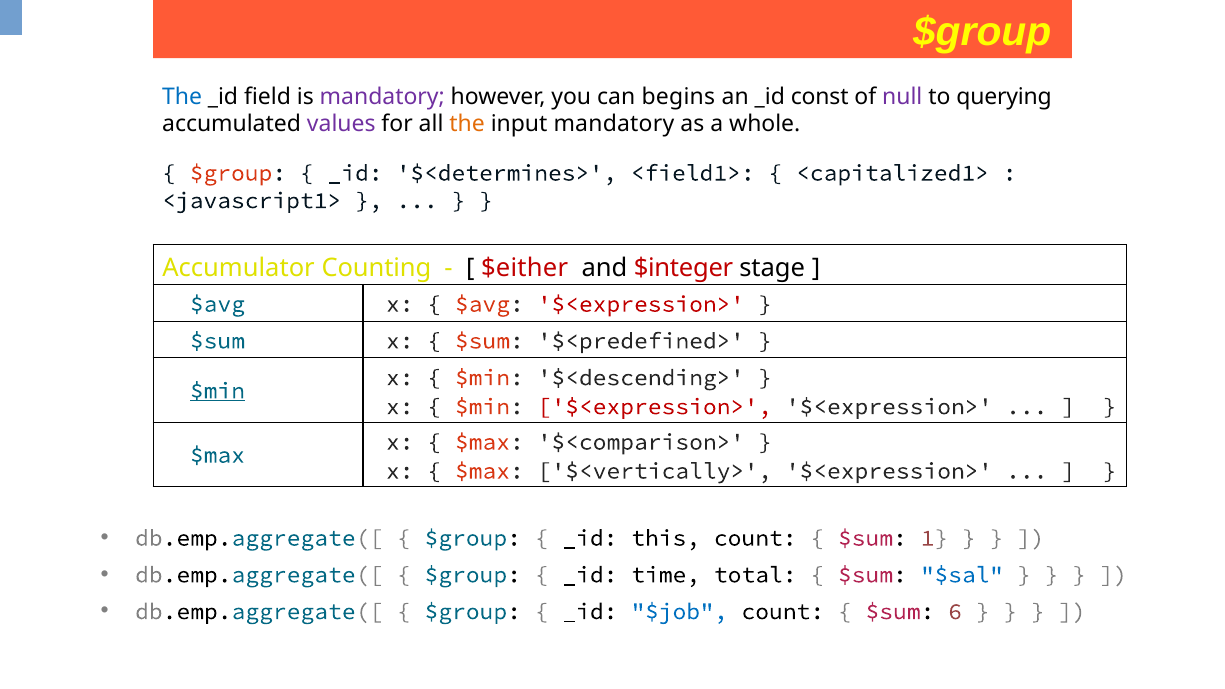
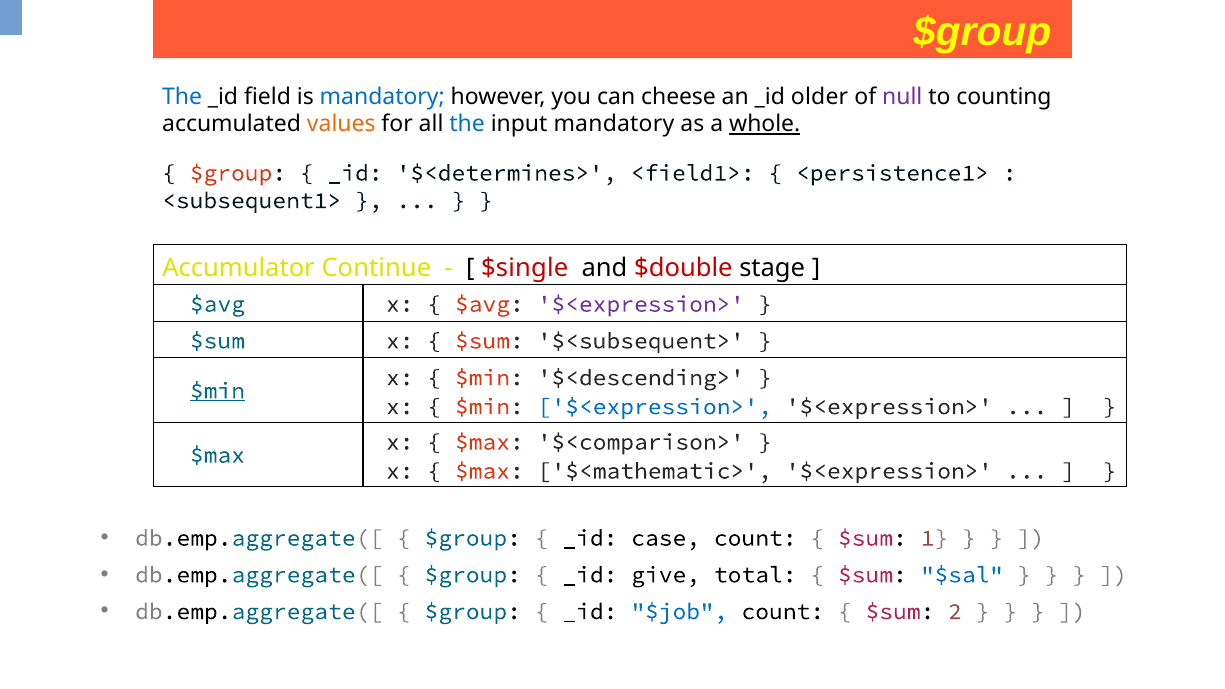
mandatory at (382, 96) colour: purple -> blue
begins: begins -> cheese
const: const -> older
querying: querying -> counting
values colour: purple -> orange
the at (467, 124) colour: orange -> blue
whole underline: none -> present
<capitalized1>: <capitalized1> -> <persistence1>
<javascript1>: <javascript1> -> <subsequent1>
Counting: Counting -> Continue
$either: $either -> $single
$integer: $integer -> $double
$<expression> at (641, 304) colour: red -> purple
$<predefined>: $<predefined> -> $<subsequent>
$<expression> at (655, 407) colour: red -> blue
$<vertically>: $<vertically> -> $<mathematic>
this: this -> case
time: time -> give
6: 6 -> 2
